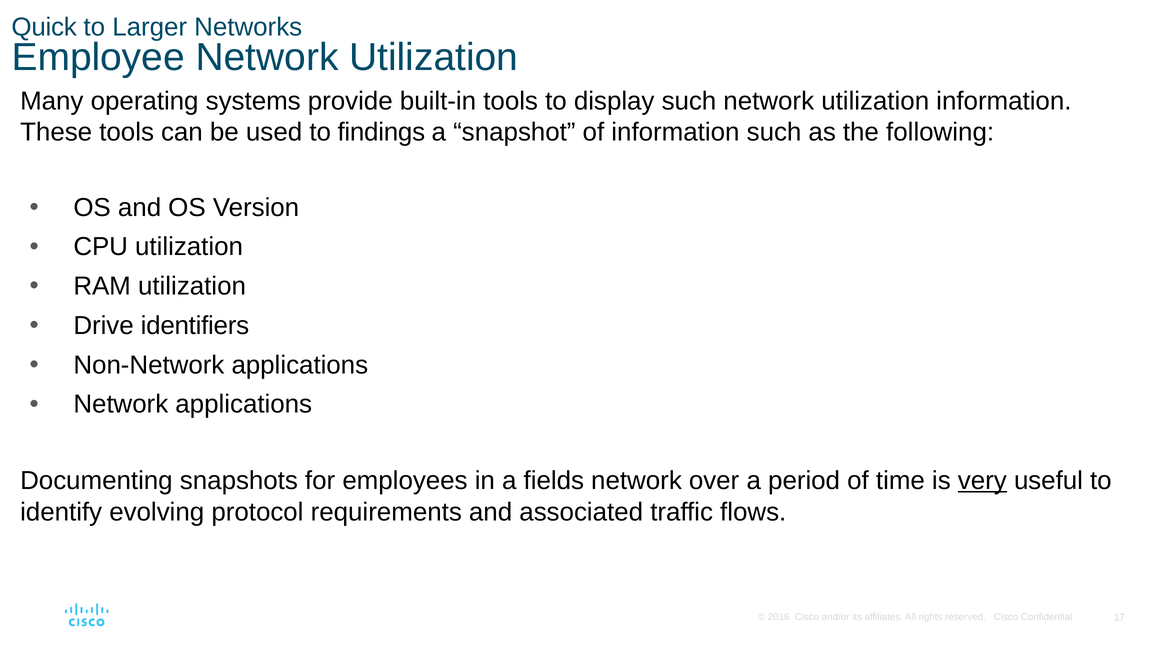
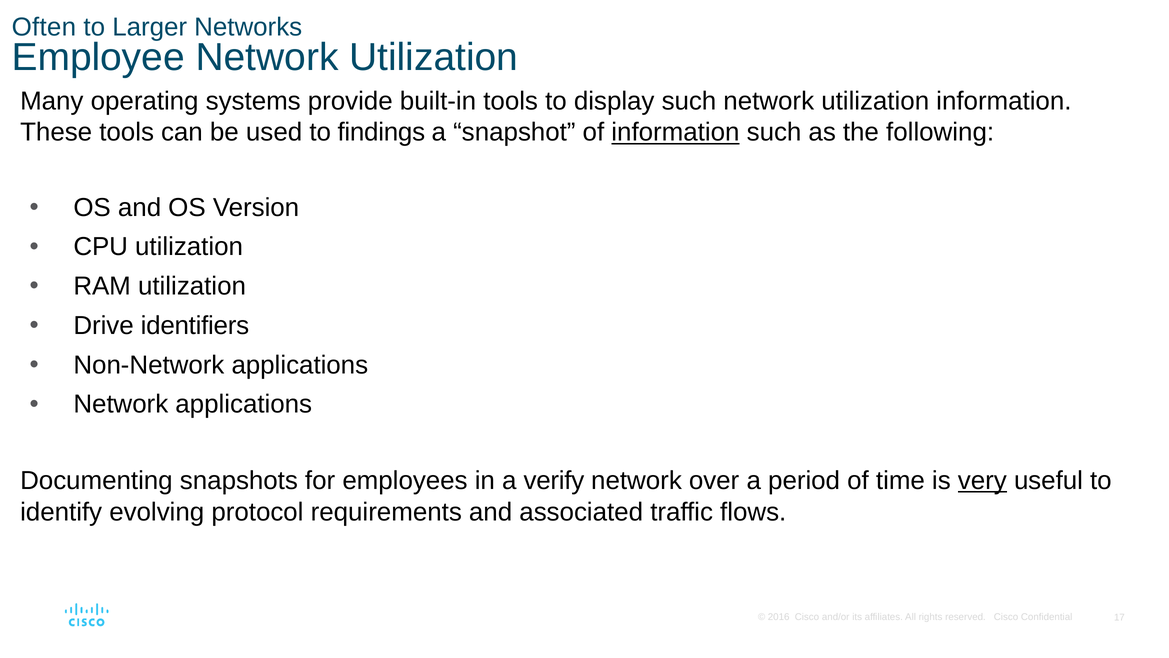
Quick: Quick -> Often
information at (675, 132) underline: none -> present
fields: fields -> verify
